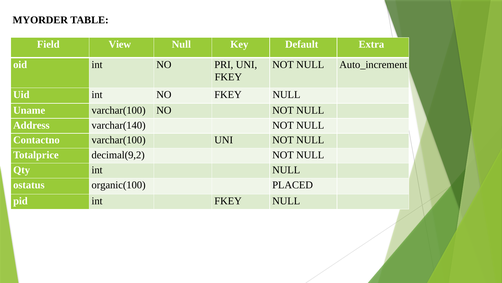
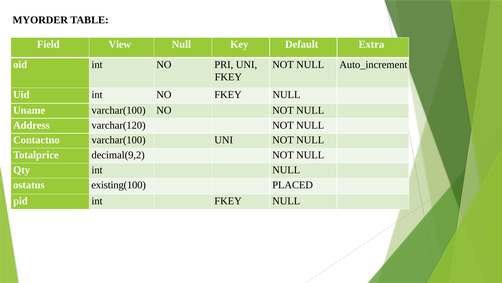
varchar(140: varchar(140 -> varchar(120
organic(100: organic(100 -> existing(100
